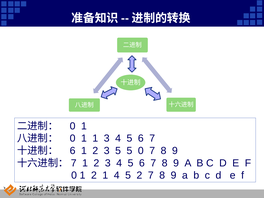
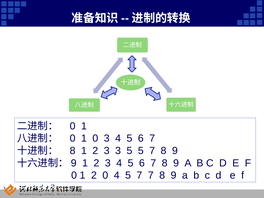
1 1: 1 -> 0
6 at (73, 151): 6 -> 8
3 5: 5 -> 3
5 0: 0 -> 5
7 at (74, 163): 7 -> 9
2 1: 1 -> 0
4 5 2: 2 -> 7
